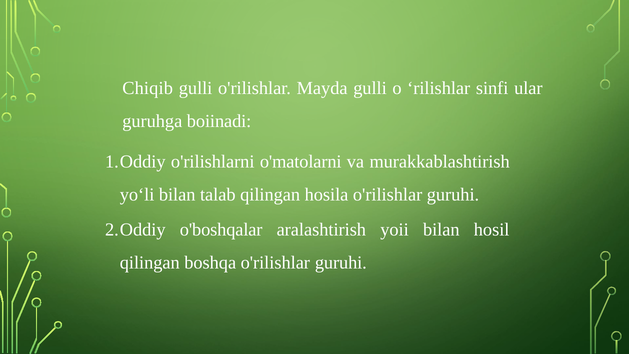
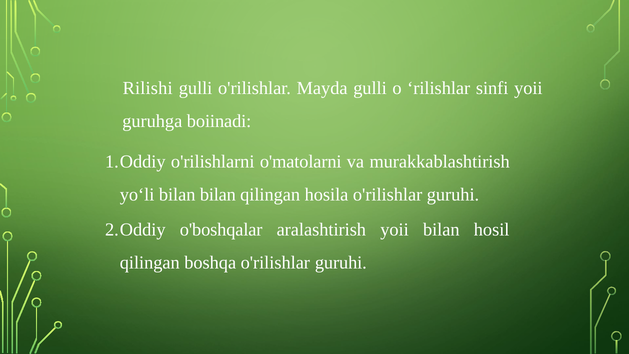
Chiqib: Chiqib -> Rilishi
sinfi ular: ular -> yoii
bilan talab: talab -> bilan
